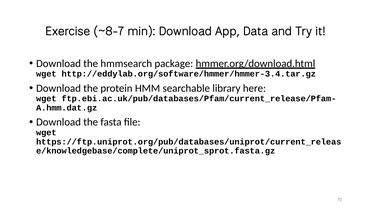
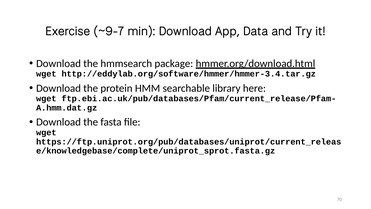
~8-7: ~8-7 -> ~9-7
